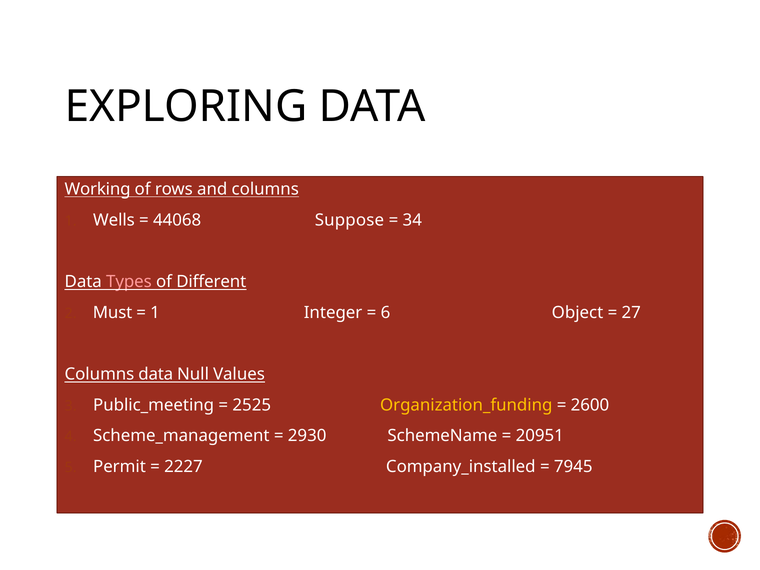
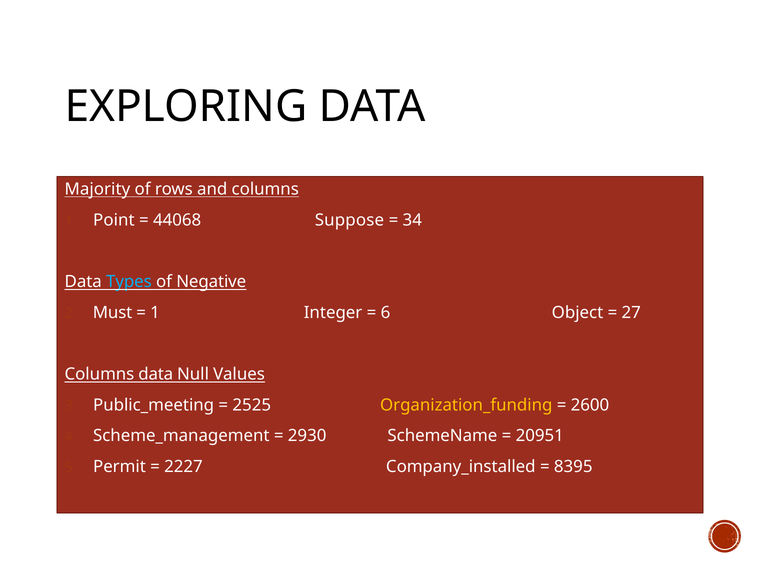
Working: Working -> Majority
Wells: Wells -> Point
Types colour: pink -> light blue
Different: Different -> Negative
7945: 7945 -> 8395
